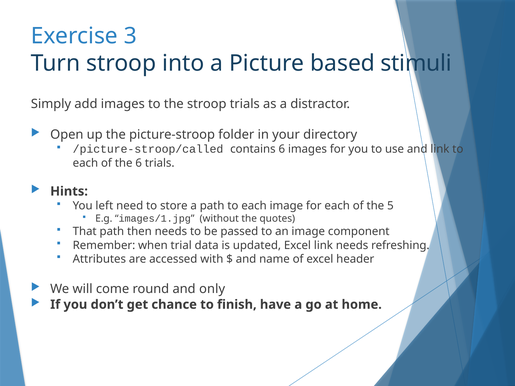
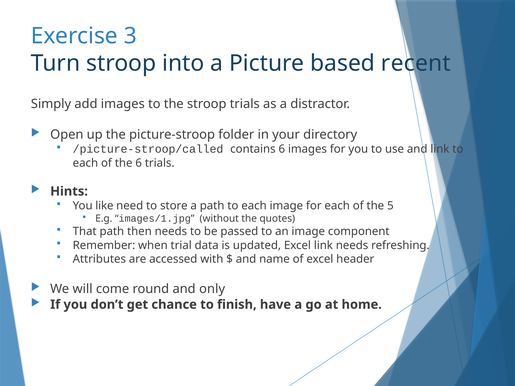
stimuli: stimuli -> recent
left: left -> like
